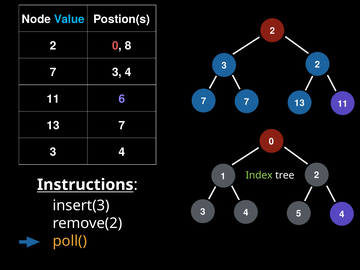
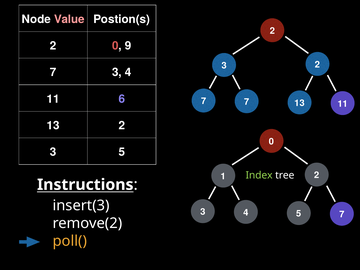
Value colour: light blue -> pink
8: 8 -> 9
7 at (122, 126): 7 -> 2
4 at (122, 152): 4 -> 5
4 at (342, 214): 4 -> 7
